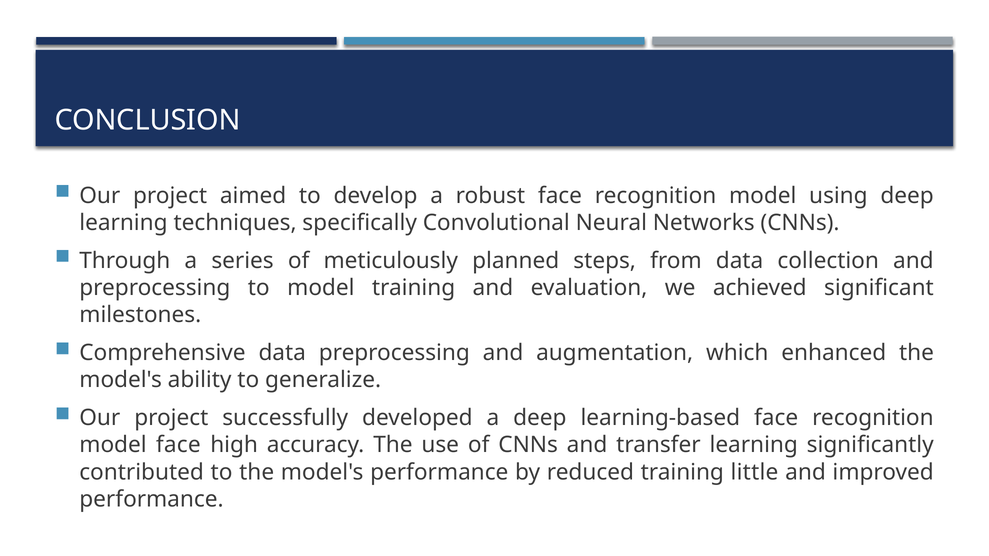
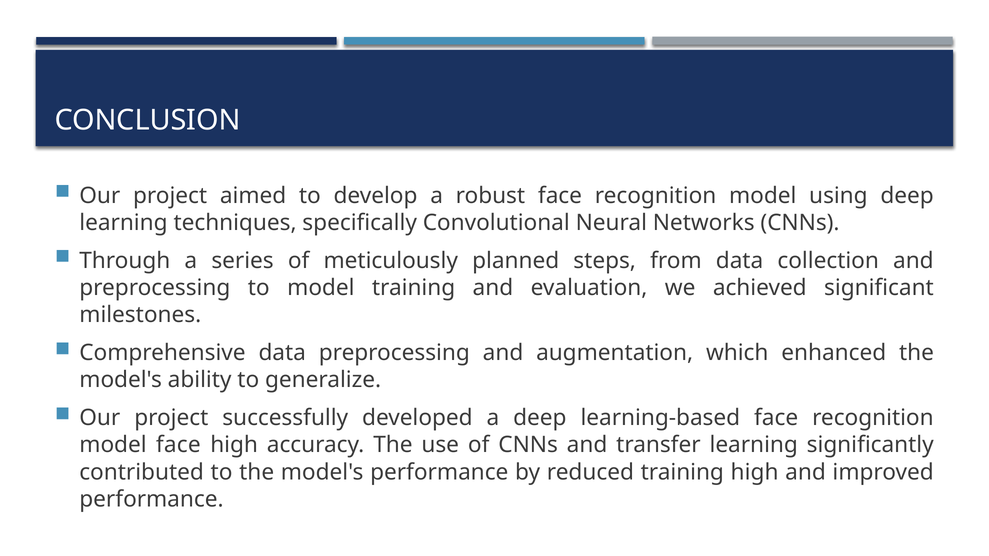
training little: little -> high
